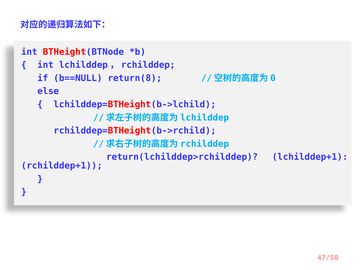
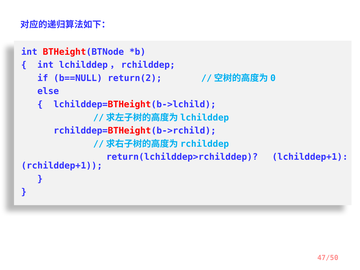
return(8: return(8 -> return(2
